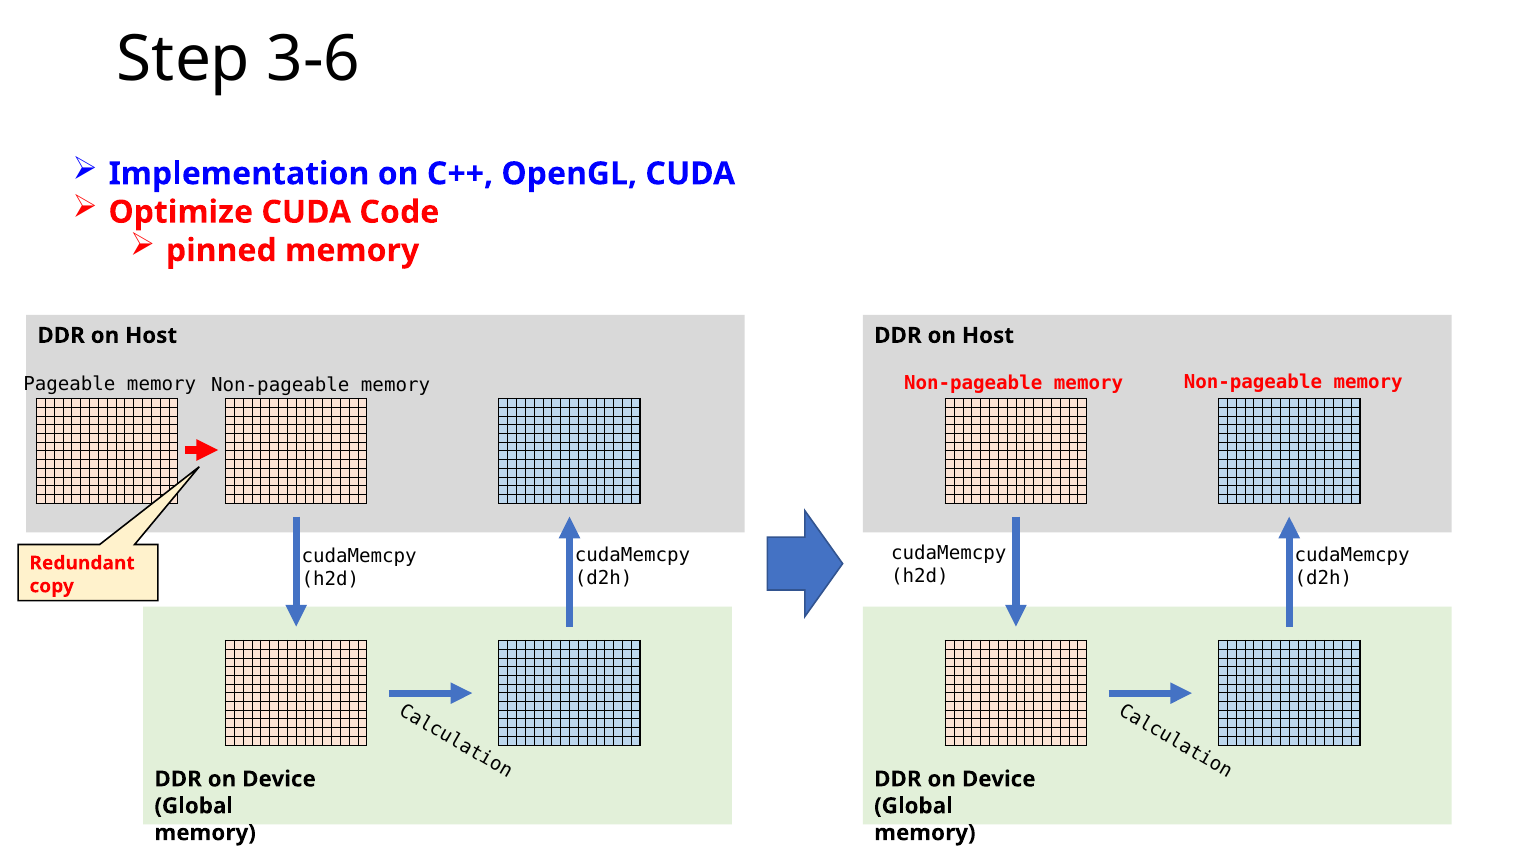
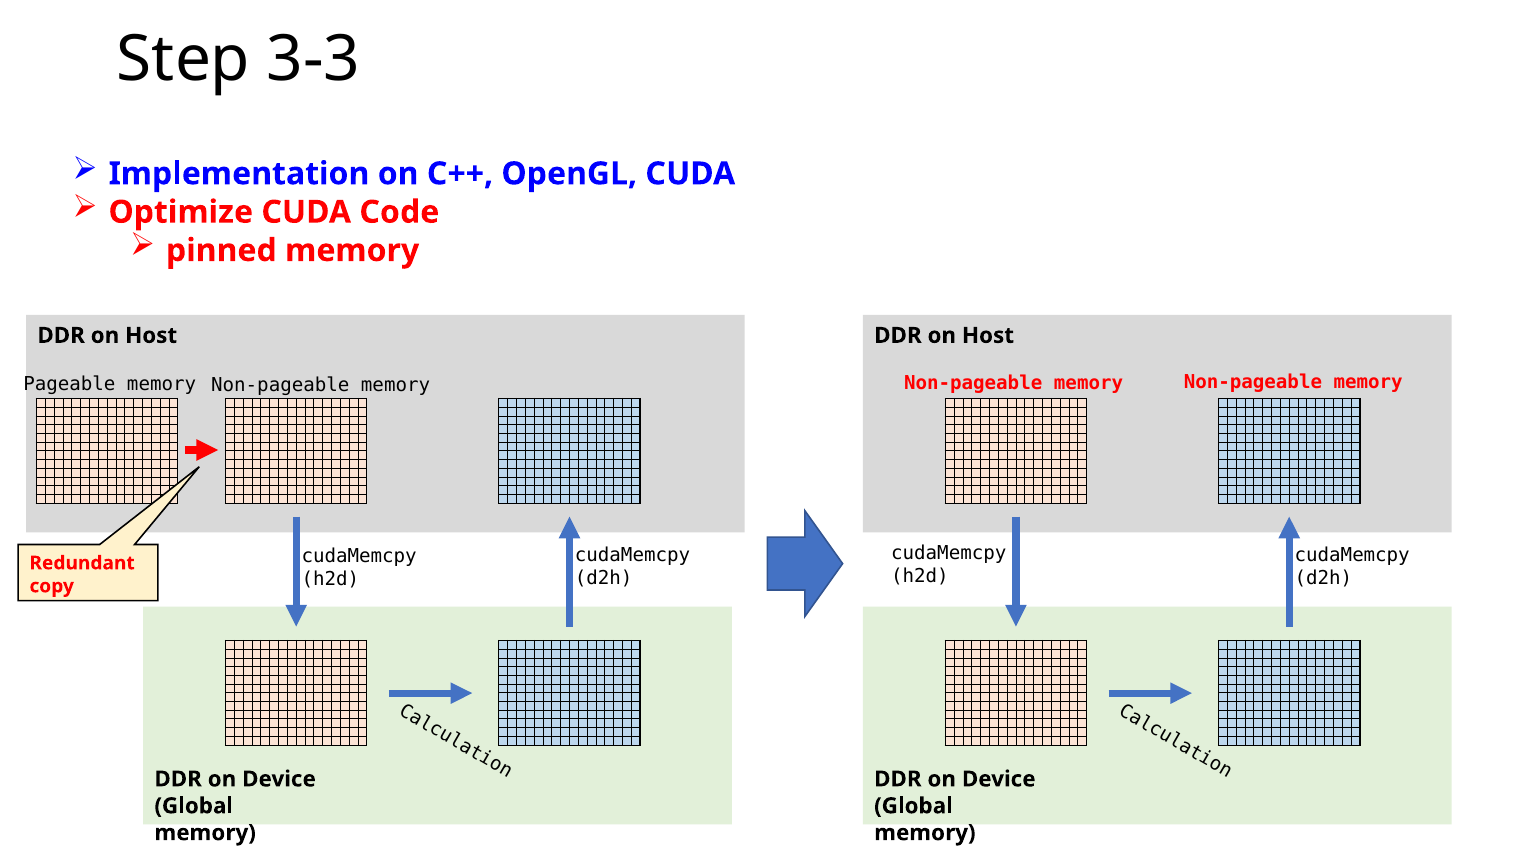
3-6: 3-6 -> 3-3
